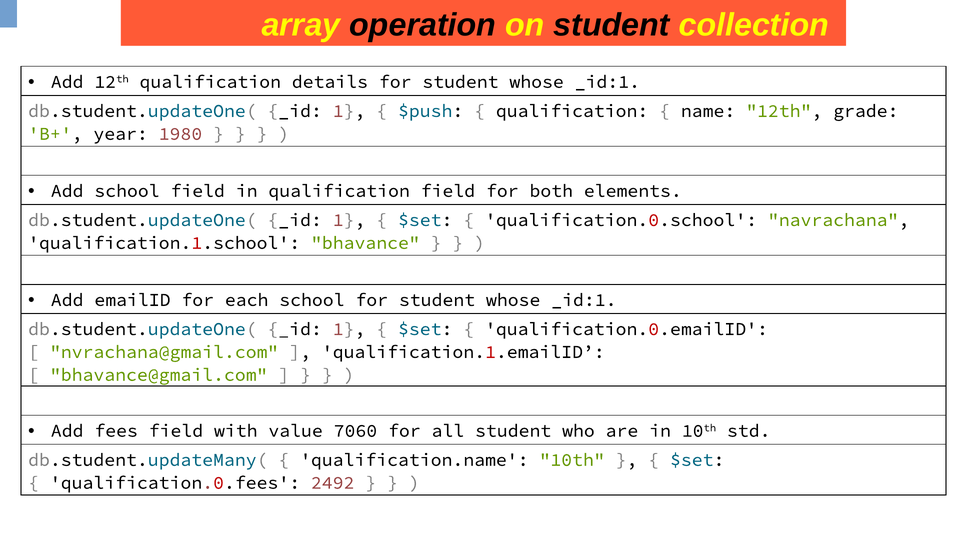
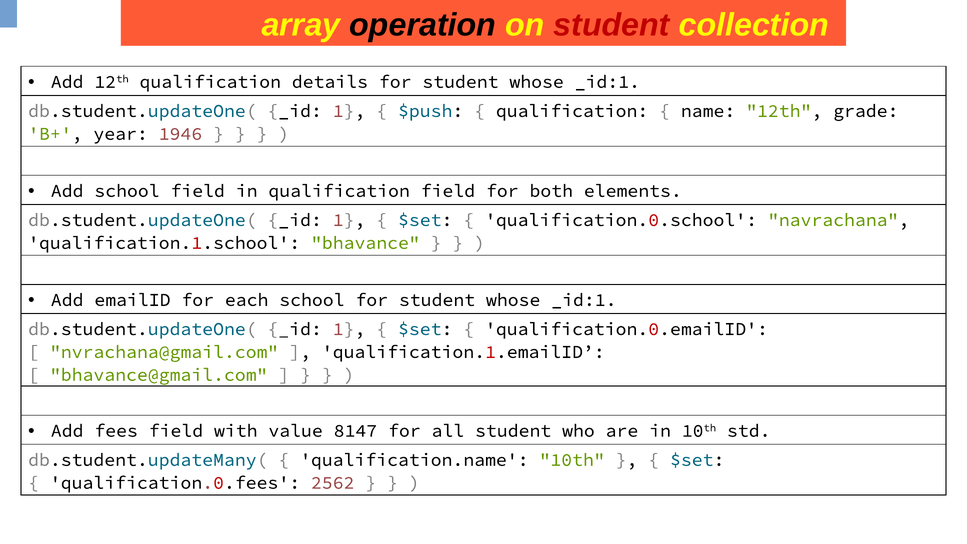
student at (611, 25) colour: black -> red
1980: 1980 -> 1946
7060: 7060 -> 8147
2492: 2492 -> 2562
